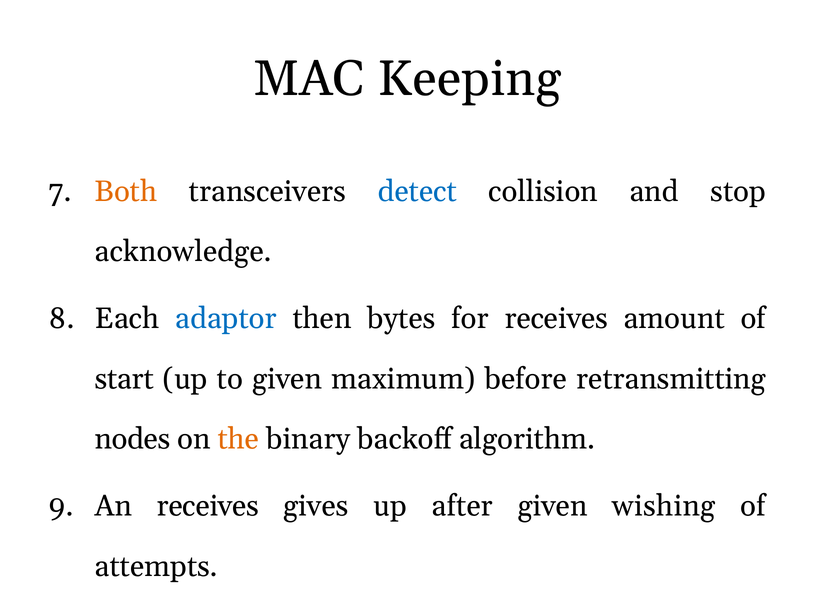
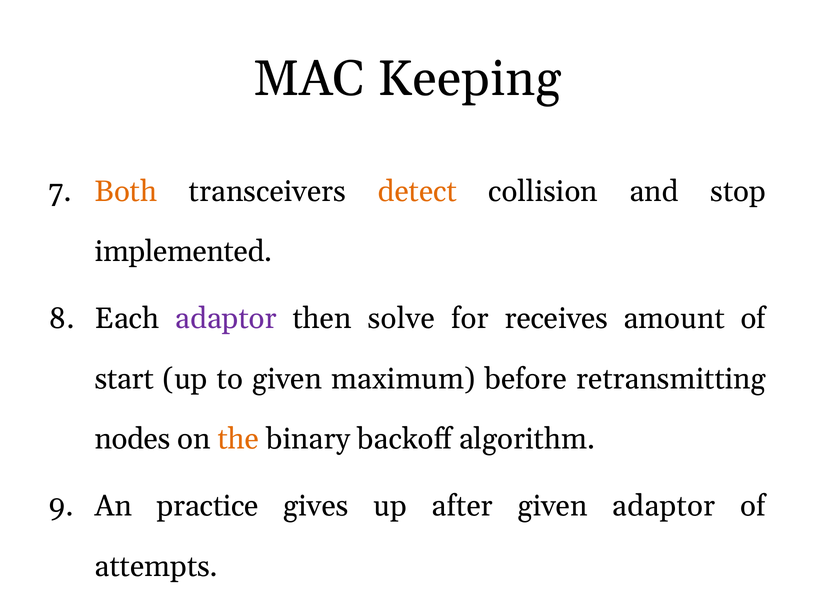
detect colour: blue -> orange
acknowledge: acknowledge -> implemented
adaptor at (226, 319) colour: blue -> purple
bytes: bytes -> solve
An receives: receives -> practice
given wishing: wishing -> adaptor
